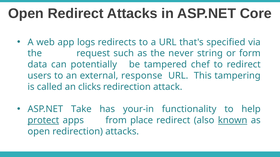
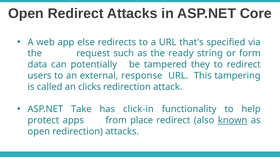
logs: logs -> else
never: never -> ready
chef: chef -> they
your-in: your-in -> click-in
protect underline: present -> none
